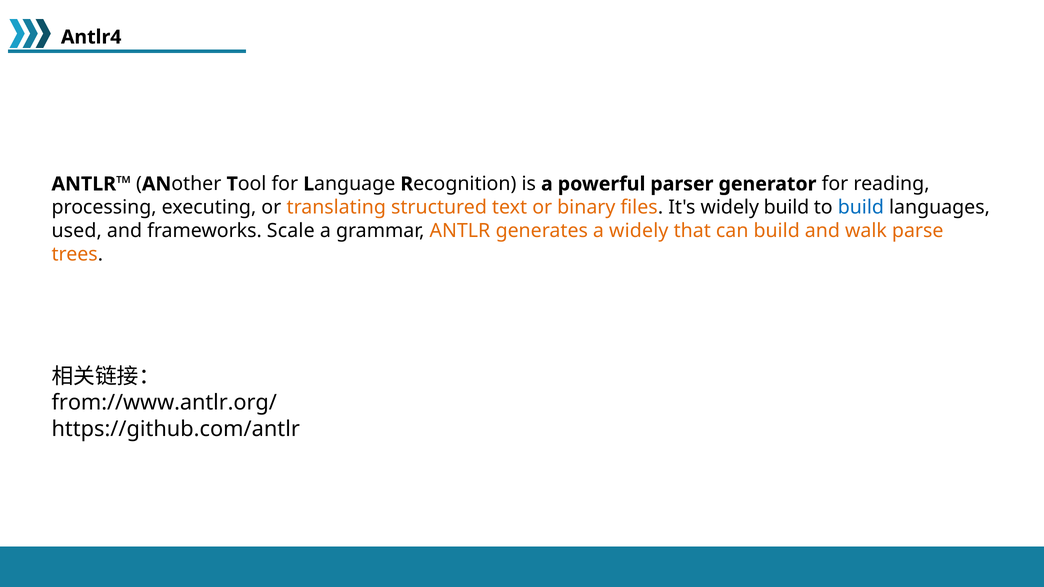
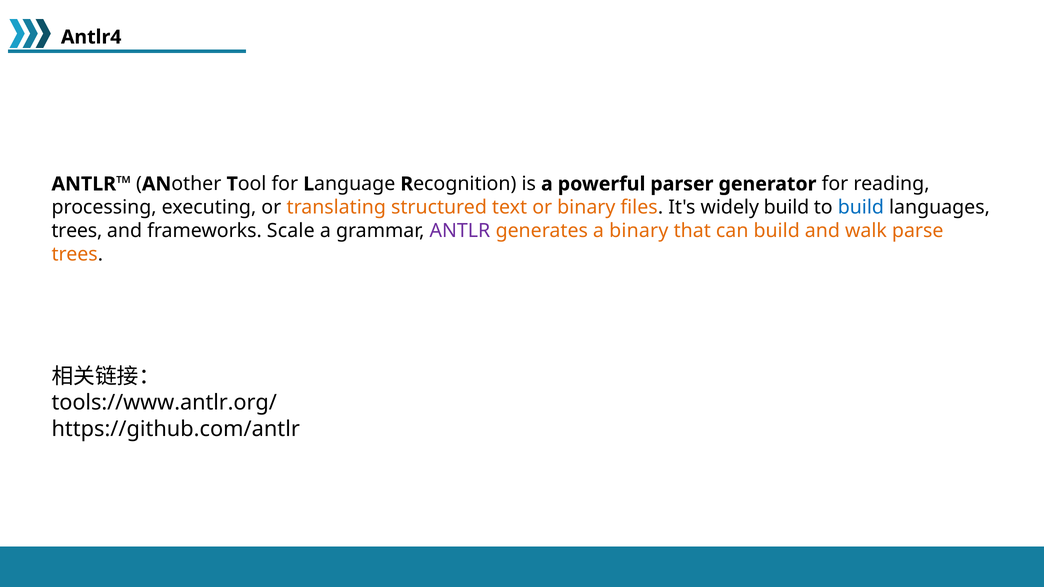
used at (77, 231): used -> trees
ANTLR at (460, 231) colour: orange -> purple
a widely: widely -> binary
from://www.antlr.org/: from://www.antlr.org/ -> tools://www.antlr.org/
